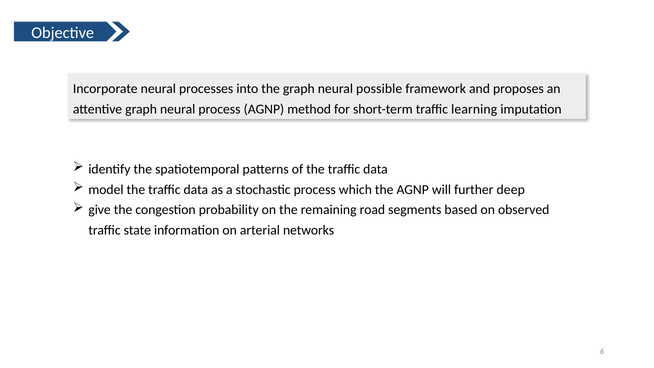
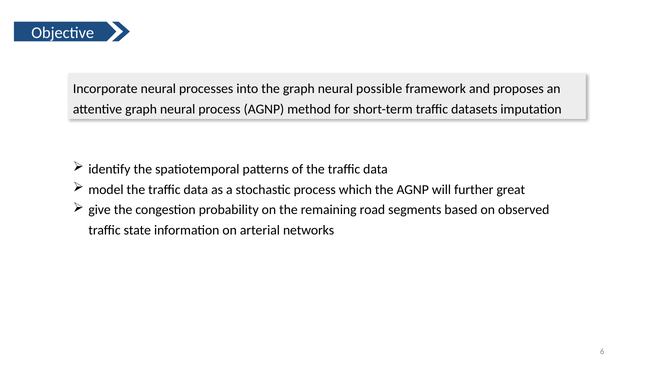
learning: learning -> datasets
deep: deep -> great
